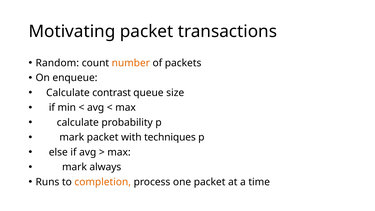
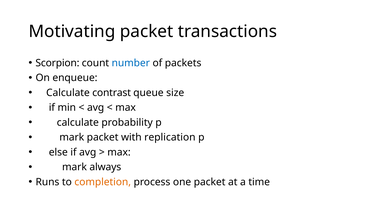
Random: Random -> Scorpion
number colour: orange -> blue
techniques: techniques -> replication
